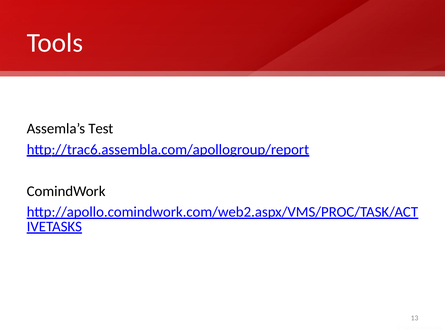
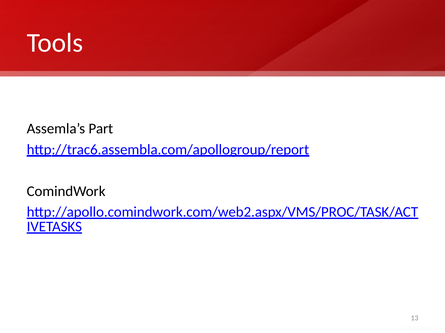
Test: Test -> Part
